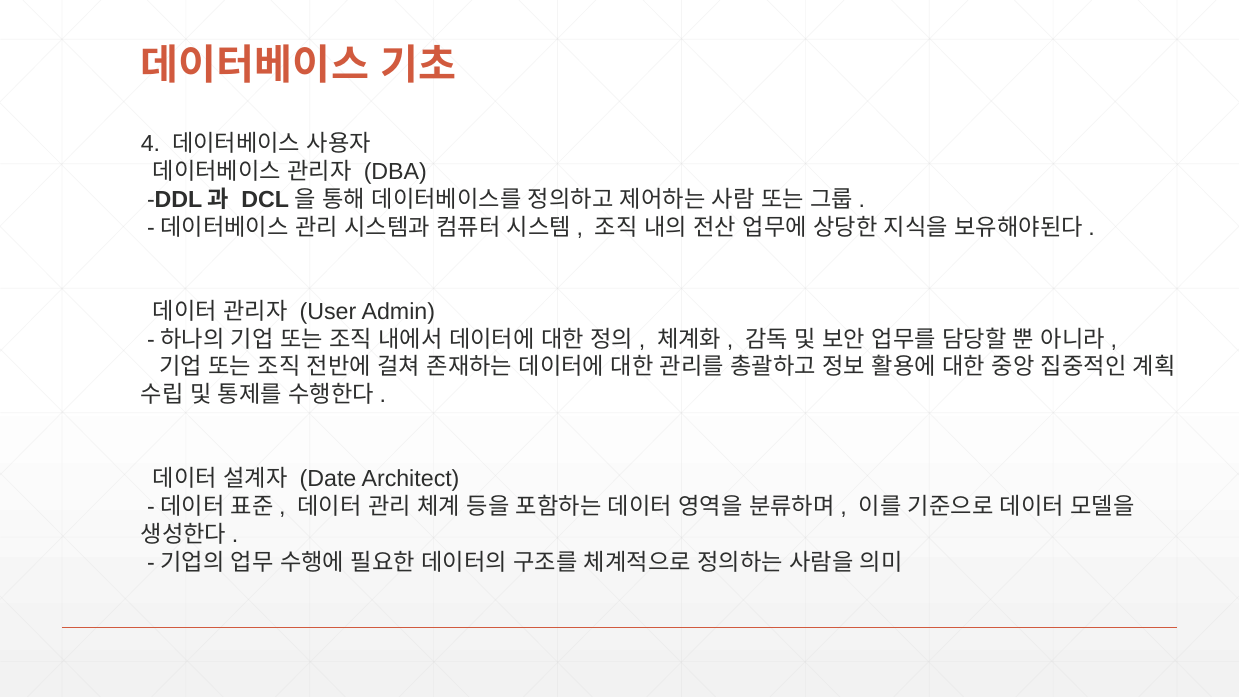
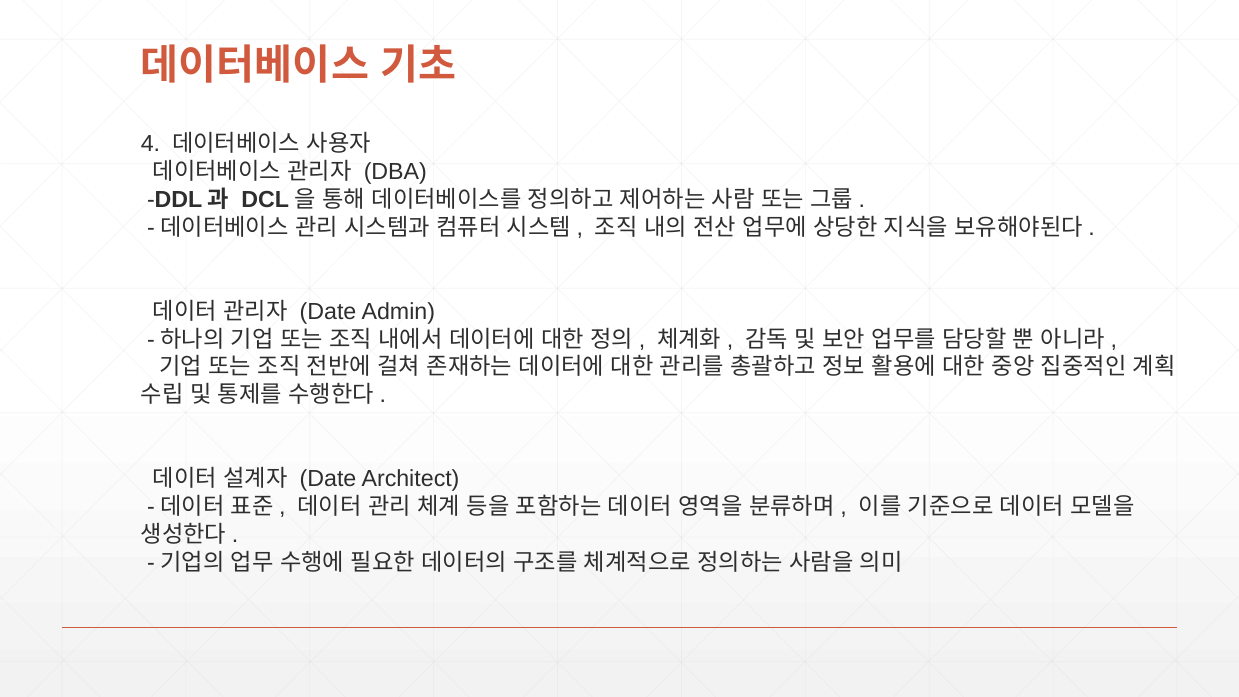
User at (328, 312): User -> Date
